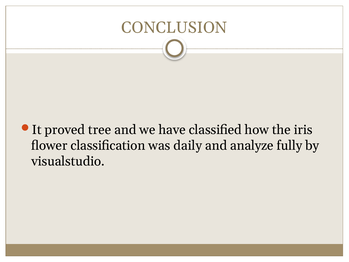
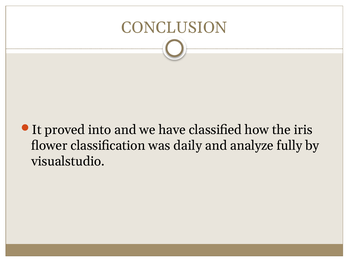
tree: tree -> into
